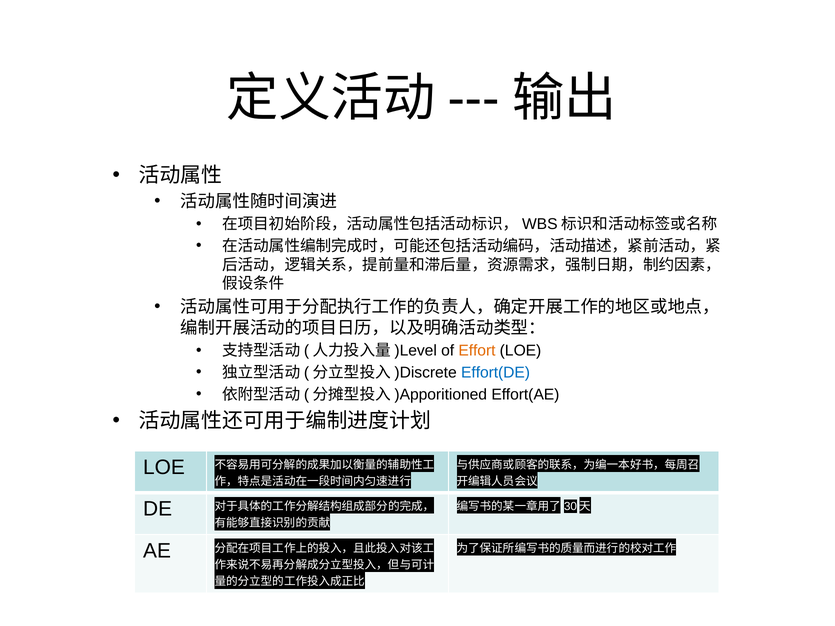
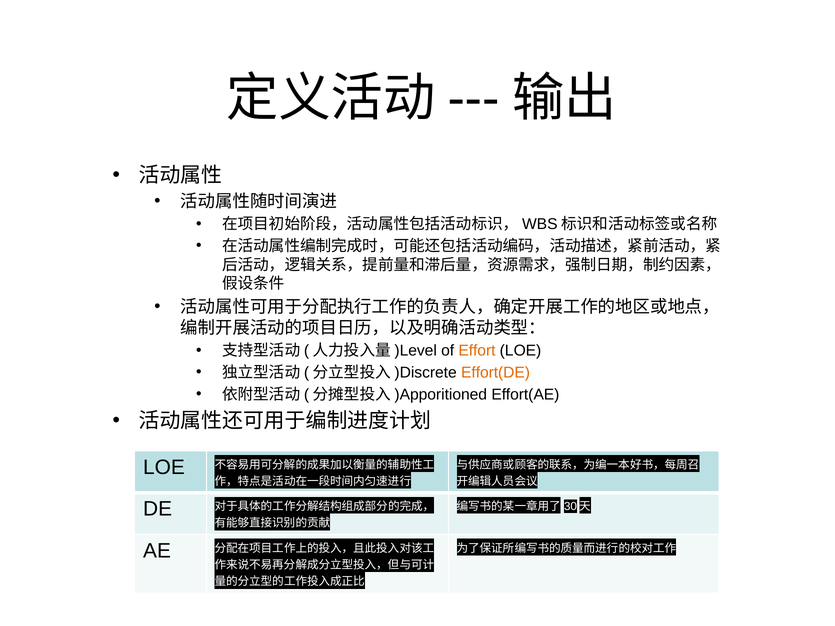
Effort(DE colour: blue -> orange
